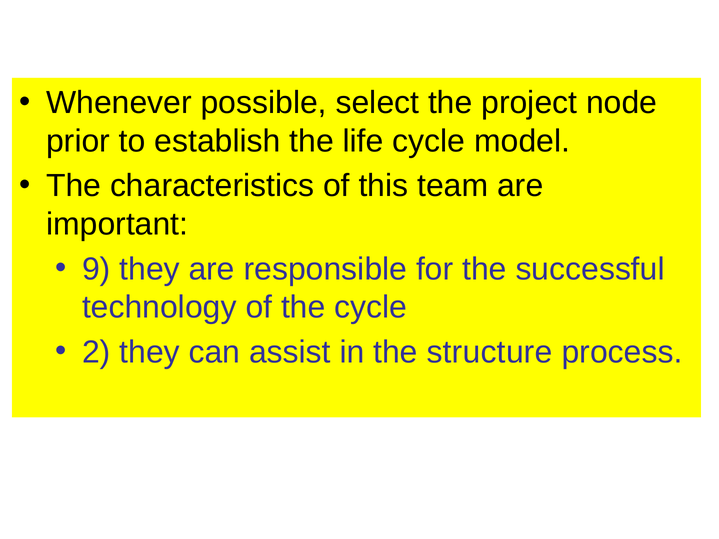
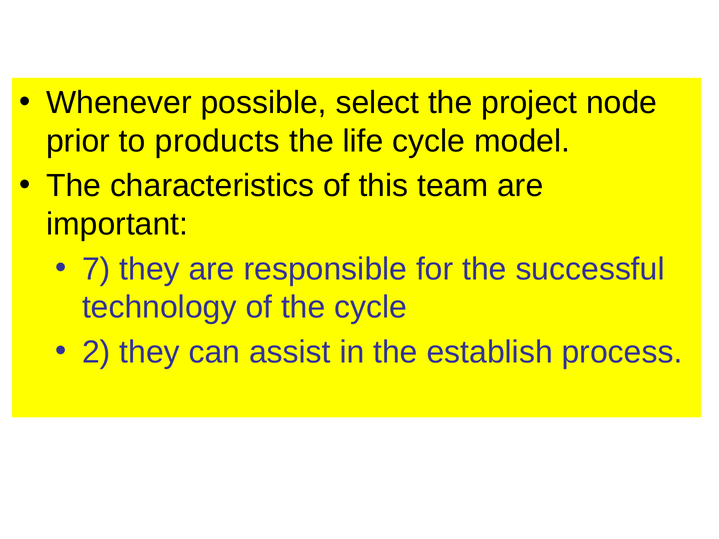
establish: establish -> products
9: 9 -> 7
structure: structure -> establish
